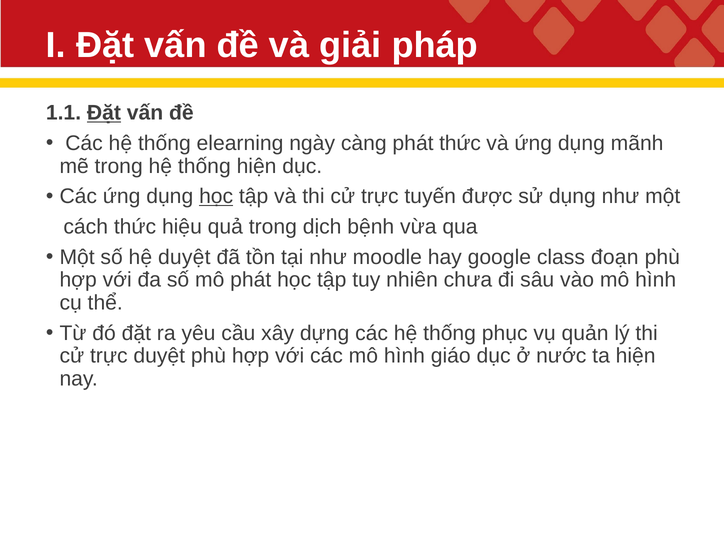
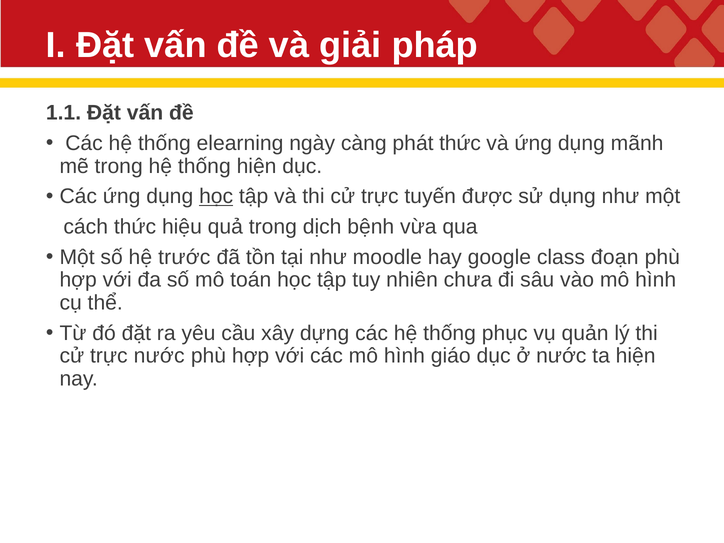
Đặt at (104, 113) underline: present -> none
hệ duyệt: duyệt -> trước
mô phát: phát -> toán
trực duyệt: duyệt -> nước
